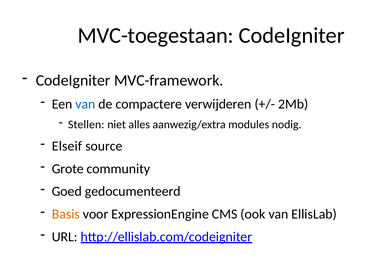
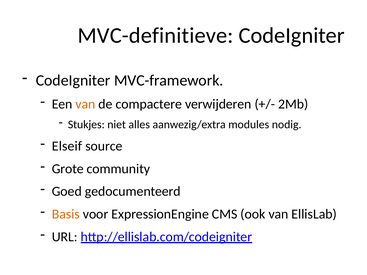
MVC-toegestaan: MVC-toegestaan -> MVC-definitieve
van at (85, 104) colour: blue -> orange
Stellen: Stellen -> Stukjes
